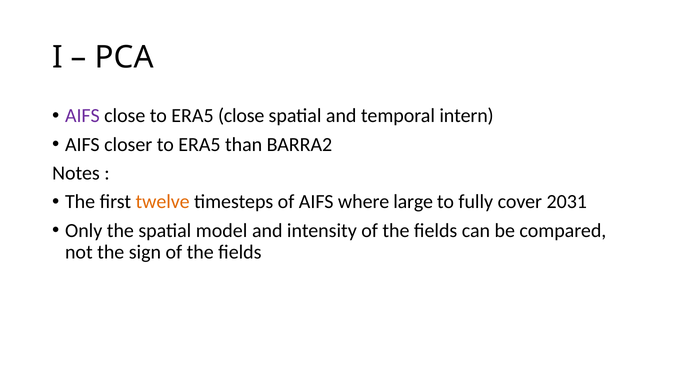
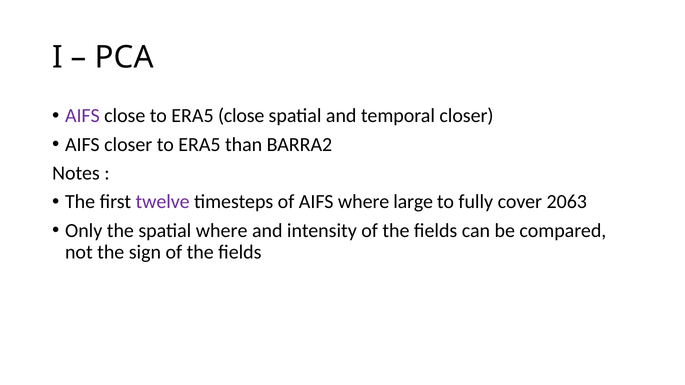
temporal intern: intern -> closer
twelve colour: orange -> purple
2031: 2031 -> 2063
spatial model: model -> where
